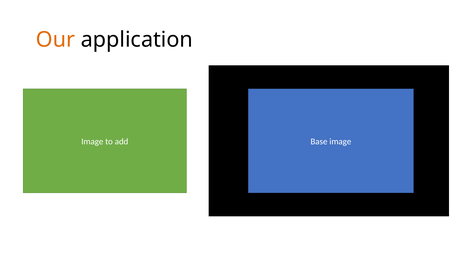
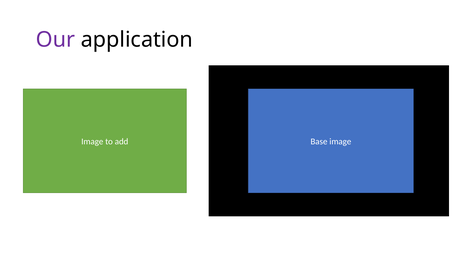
Our colour: orange -> purple
